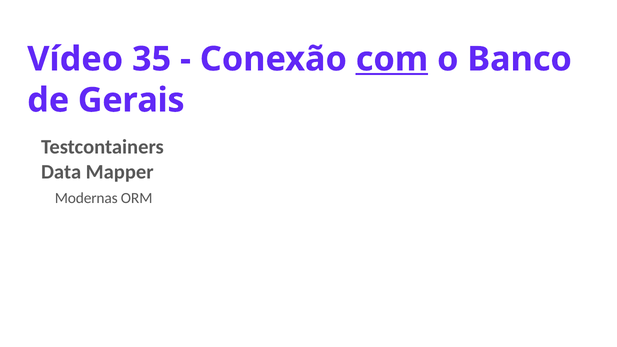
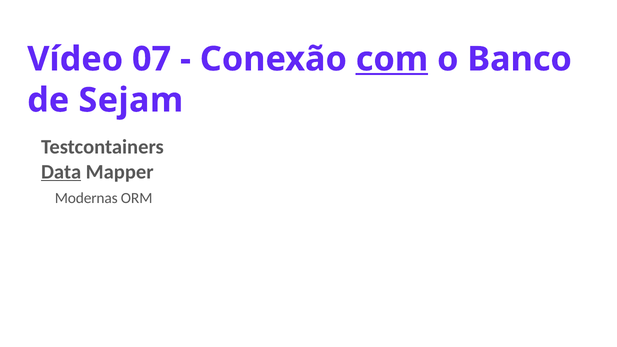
35: 35 -> 07
Gerais: Gerais -> Sejam
Data underline: none -> present
